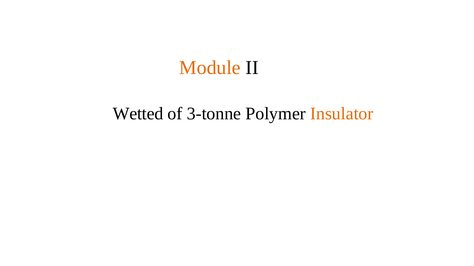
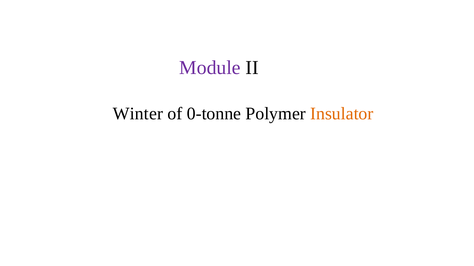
Module colour: orange -> purple
Wetted: Wetted -> Winter
3-tonne: 3-tonne -> 0-tonne
